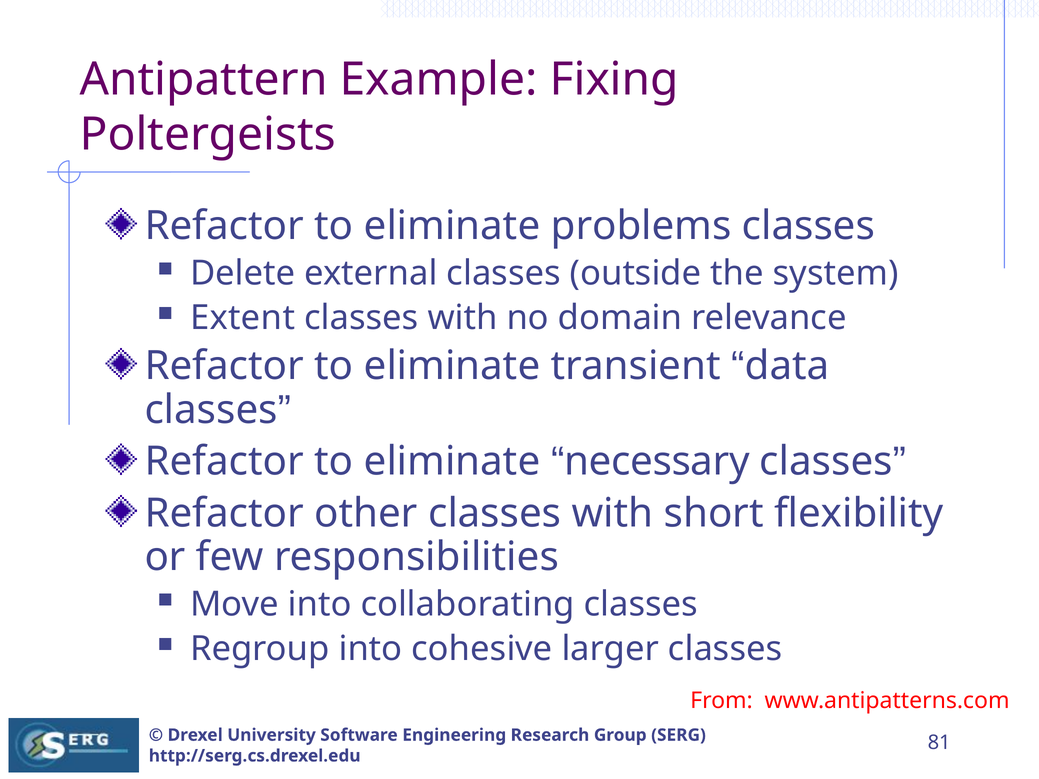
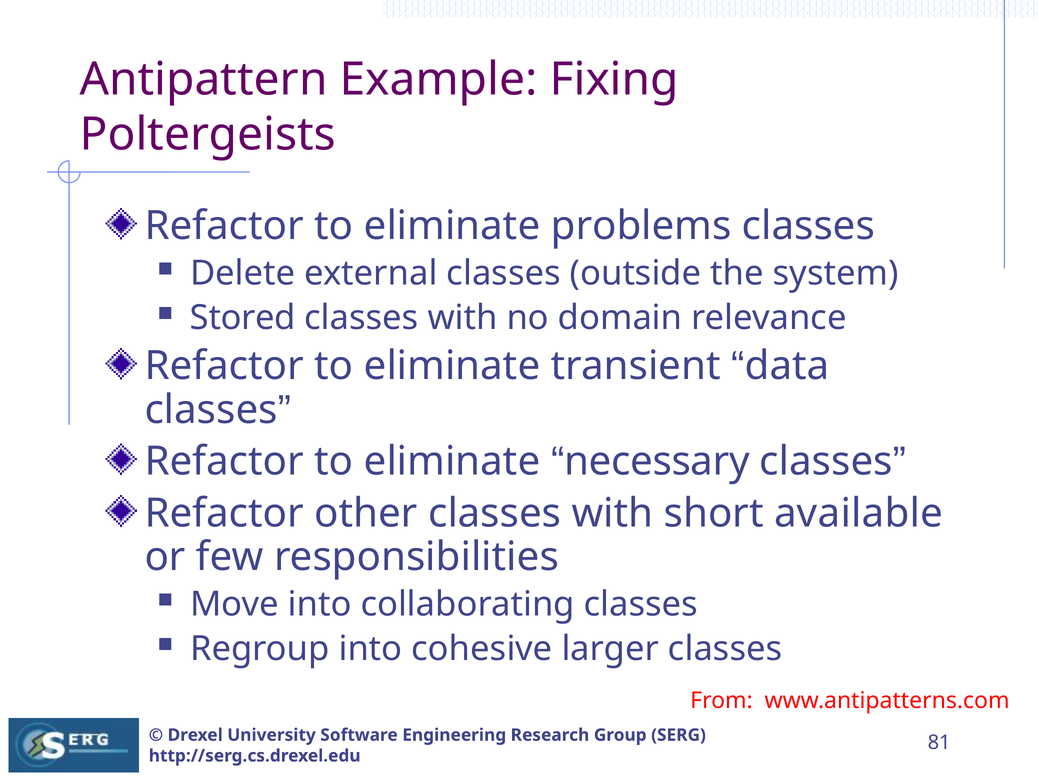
Extent: Extent -> Stored
flexibility: flexibility -> available
